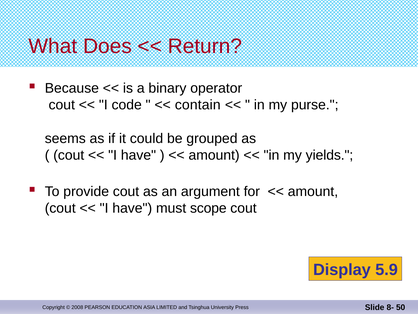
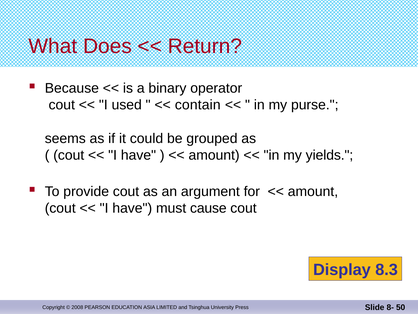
code: code -> used
scope: scope -> cause
5.9: 5.9 -> 8.3
